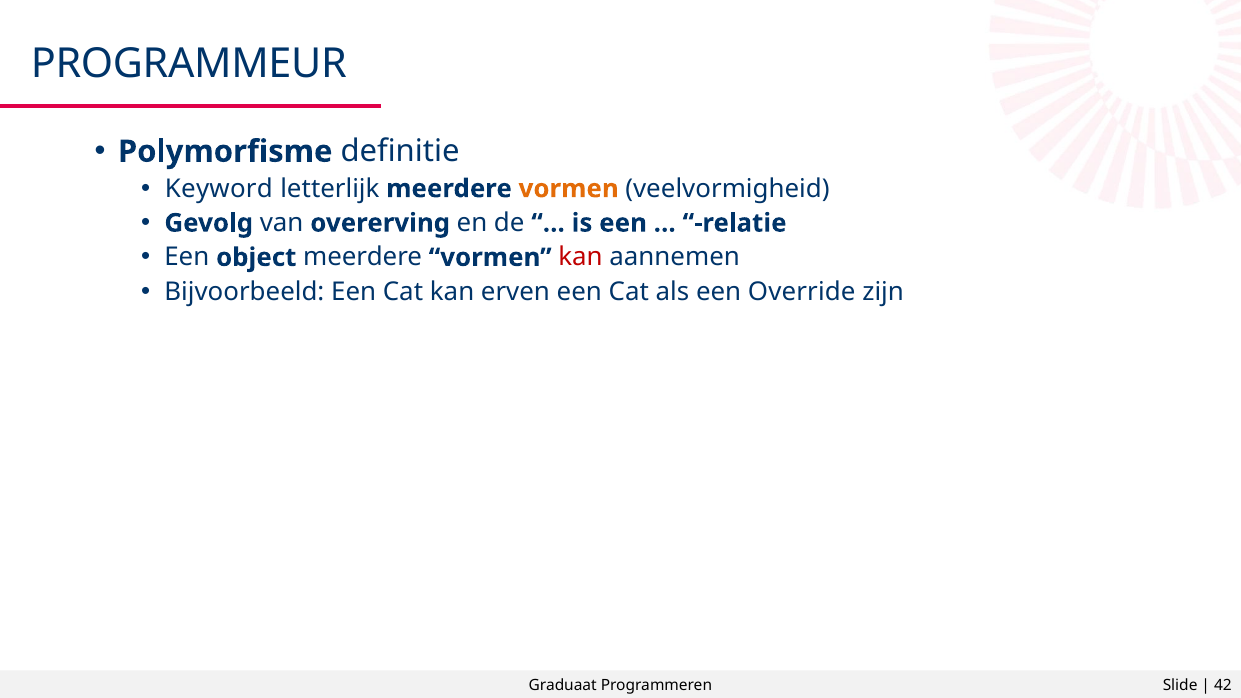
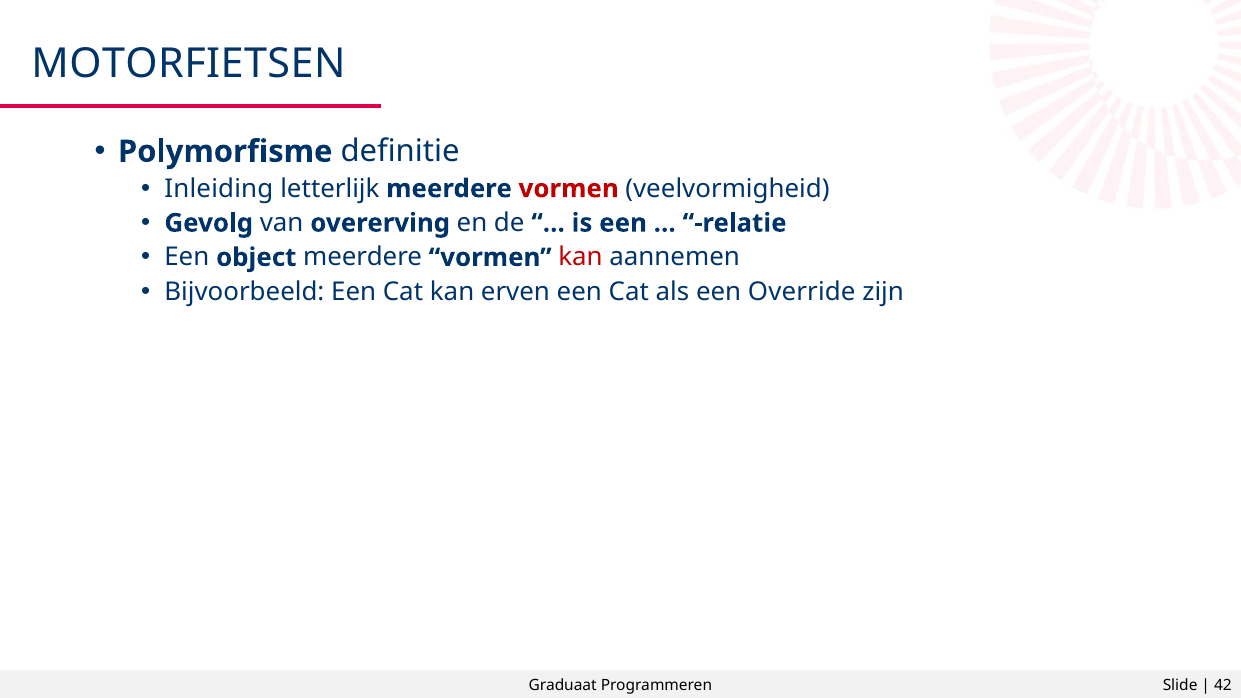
PROGRAMMEUR: PROGRAMMEUR -> MOTORFIETSEN
Keyword: Keyword -> Inleiding
vormen at (569, 189) colour: orange -> red
